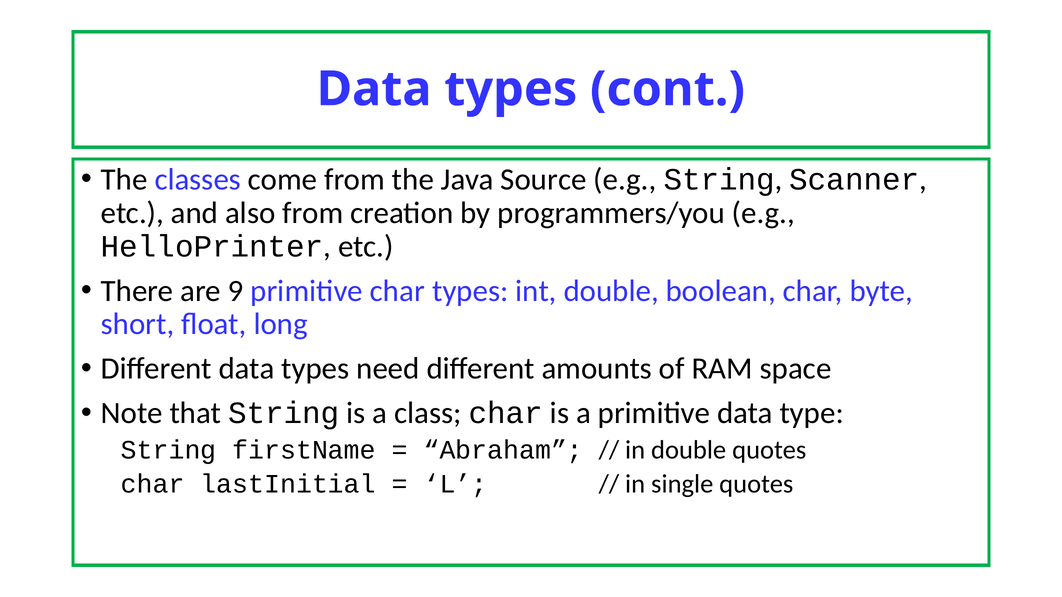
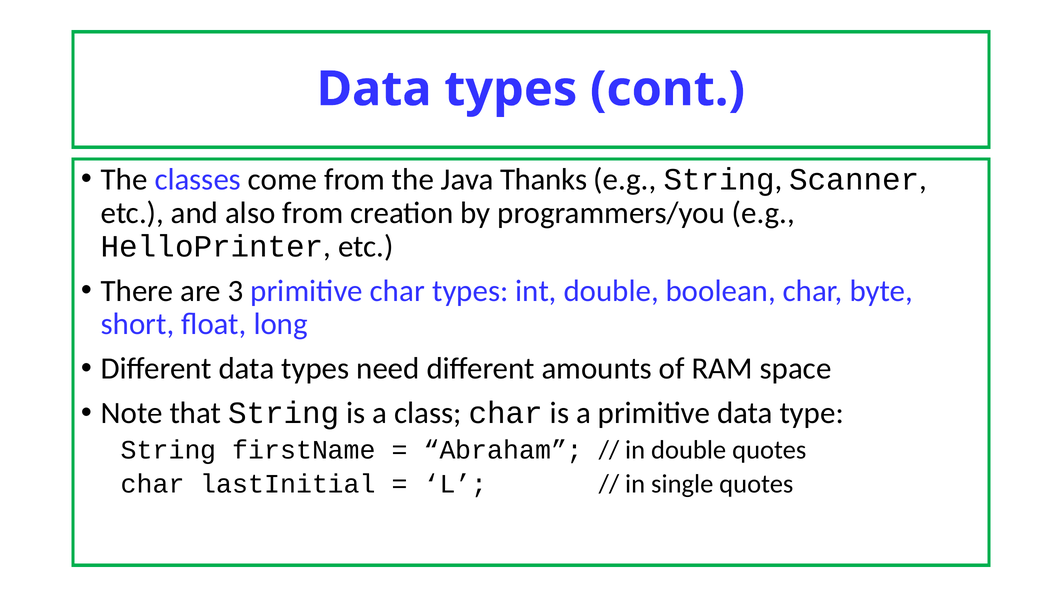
Source: Source -> Thanks
9: 9 -> 3
